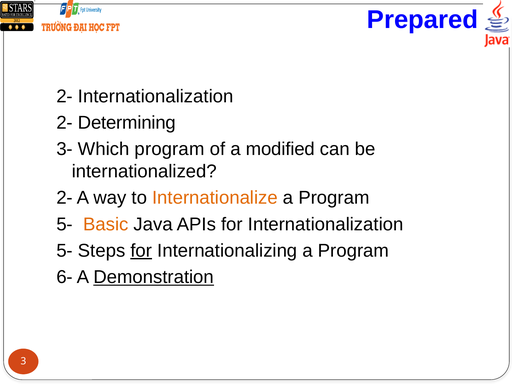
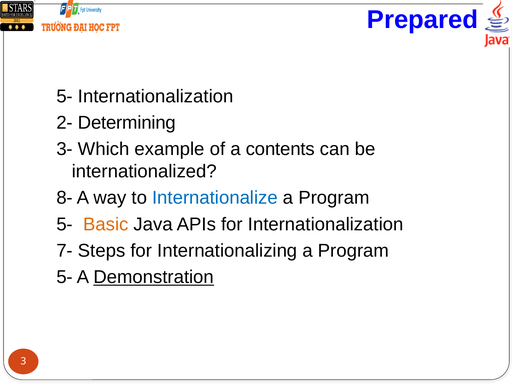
2- at (65, 96): 2- -> 5-
Which program: program -> example
modified: modified -> contents
2- at (65, 198): 2- -> 8-
Internationalize colour: orange -> blue
5- at (65, 251): 5- -> 7-
for at (141, 251) underline: present -> none
6- at (65, 277): 6- -> 5-
